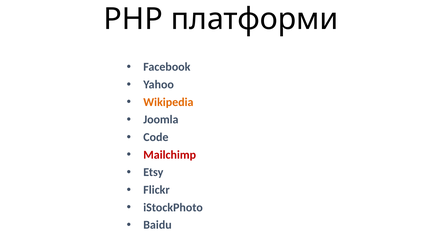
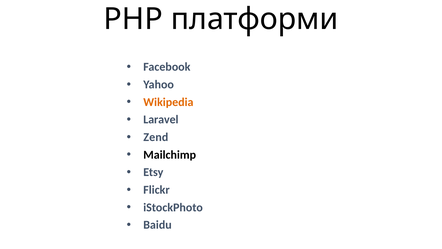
Joomla: Joomla -> Laravel
Code: Code -> Zend
Mailchimp colour: red -> black
